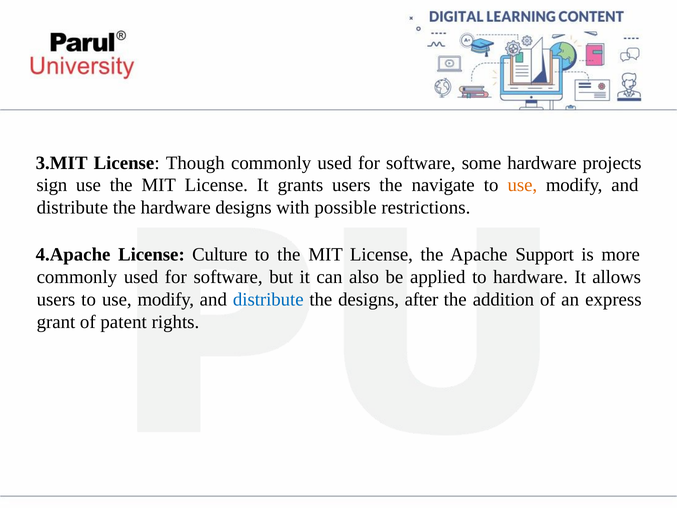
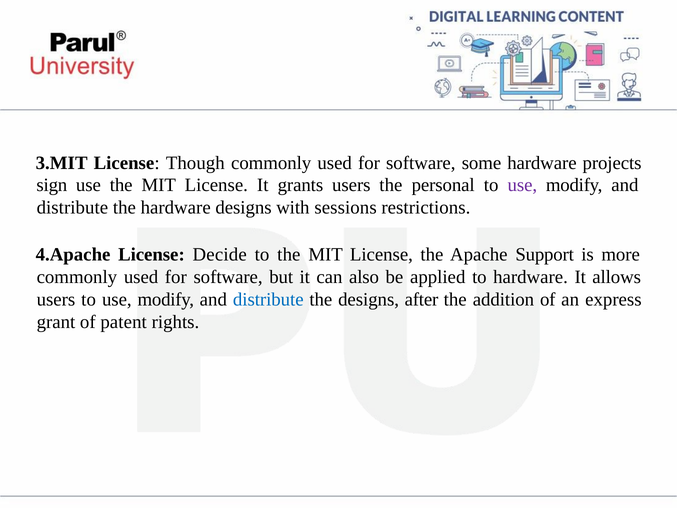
navigate: navigate -> personal
use at (522, 185) colour: orange -> purple
possible: possible -> sessions
Culture: Culture -> Decide
